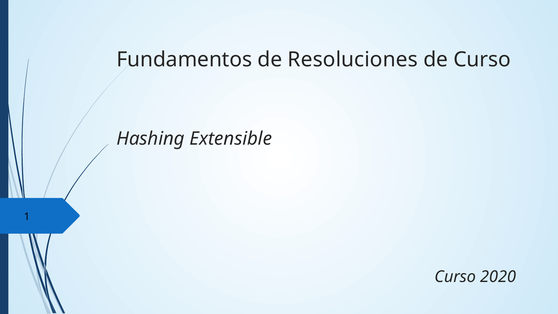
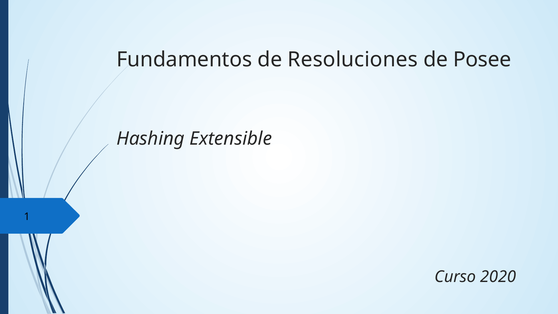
de Curso: Curso -> Posee
